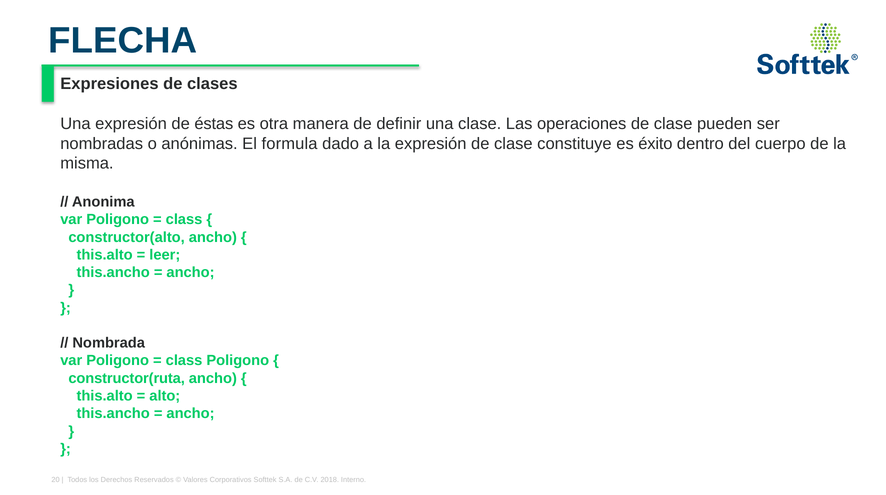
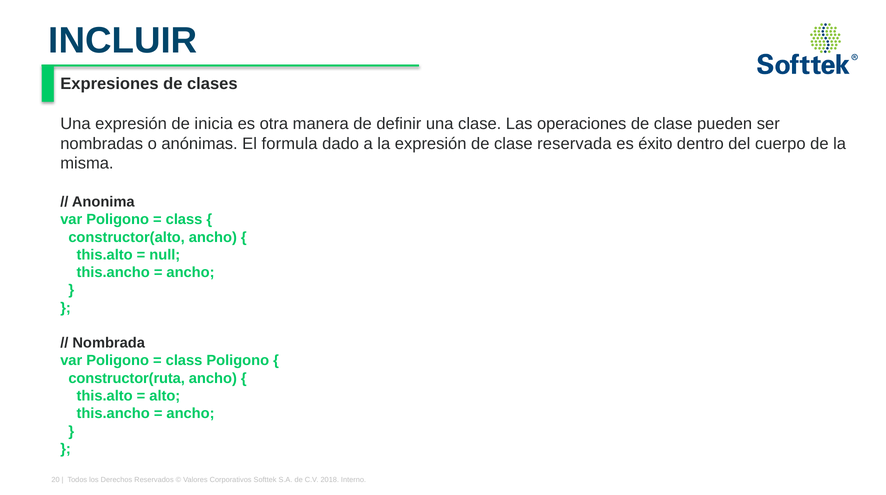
FLECHA: FLECHA -> INCLUIR
éstas: éstas -> inicia
constituye: constituye -> reservada
leer: leer -> null
